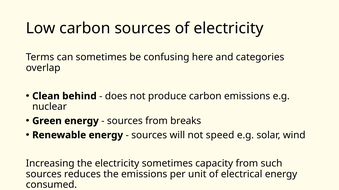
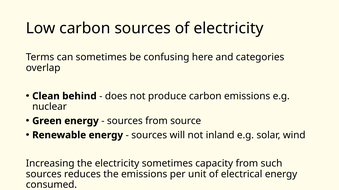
breaks: breaks -> source
speed: speed -> inland
